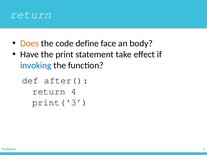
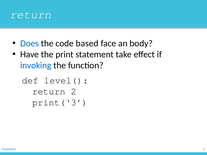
Does colour: orange -> blue
define: define -> based
after(: after( -> level(
4: 4 -> 2
